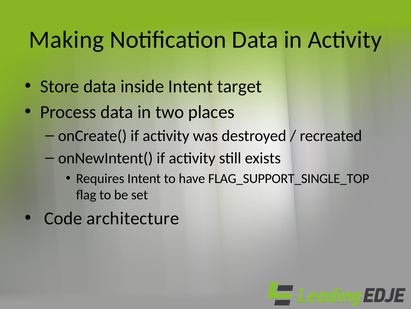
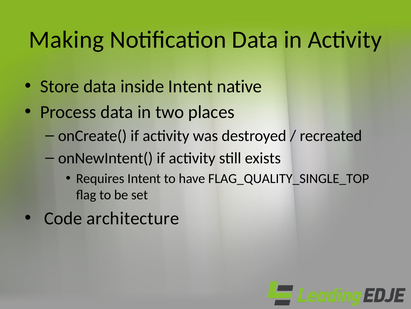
target: target -> native
FLAG_SUPPORT_SINGLE_TOP: FLAG_SUPPORT_SINGLE_TOP -> FLAG_QUALITY_SINGLE_TOP
